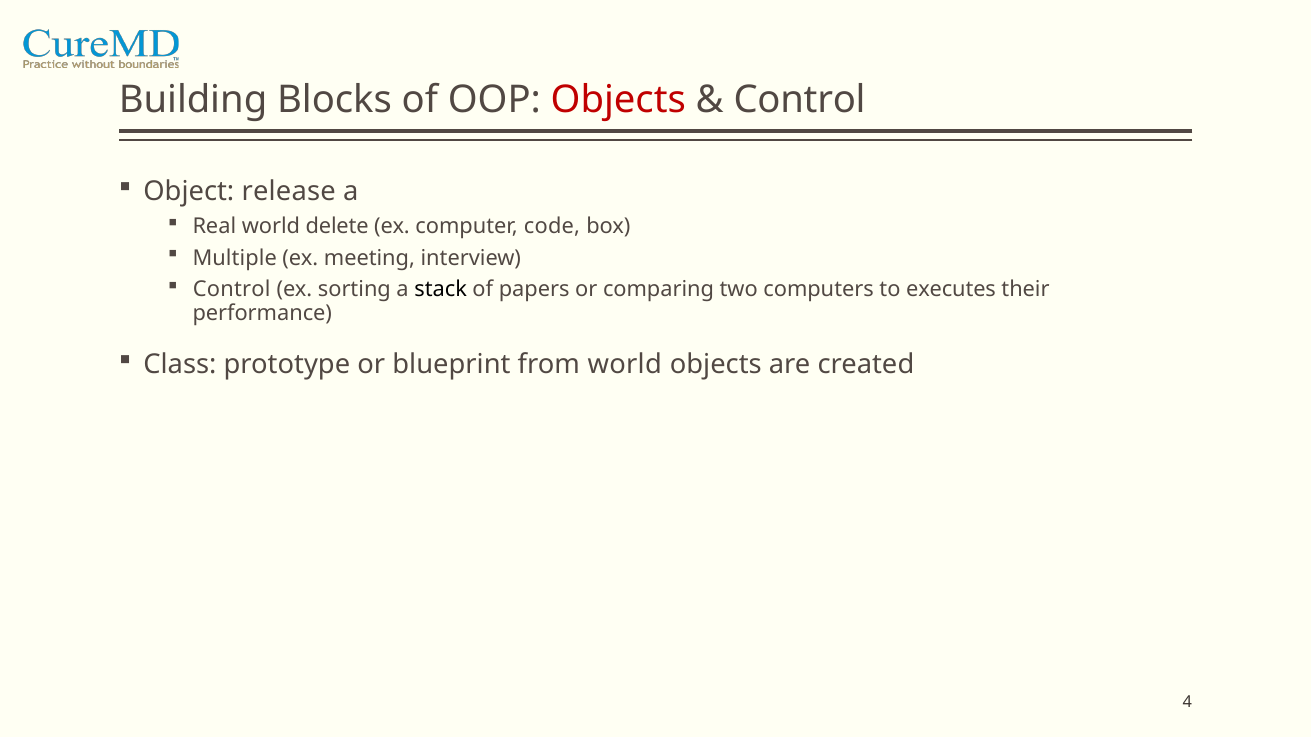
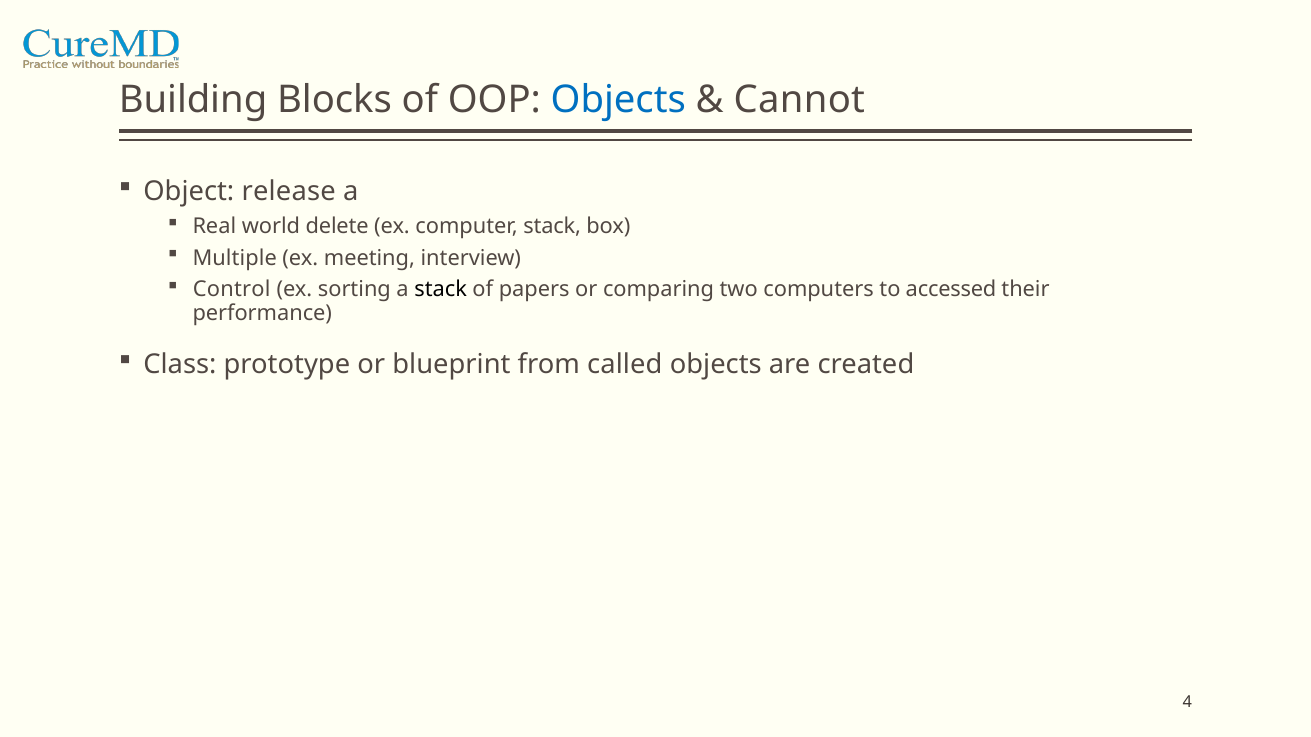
Objects at (618, 100) colour: red -> blue
Control at (800, 100): Control -> Cannot
computer code: code -> stack
executes: executes -> accessed
from world: world -> called
